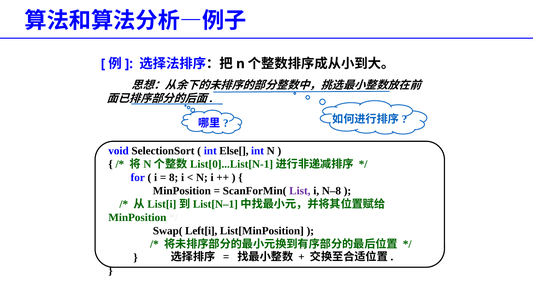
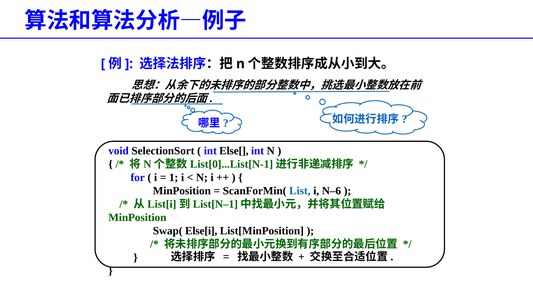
8: 8 -> 1
List colour: purple -> blue
N–8: N–8 -> N–6
Left[i: Left[i -> Else[i
